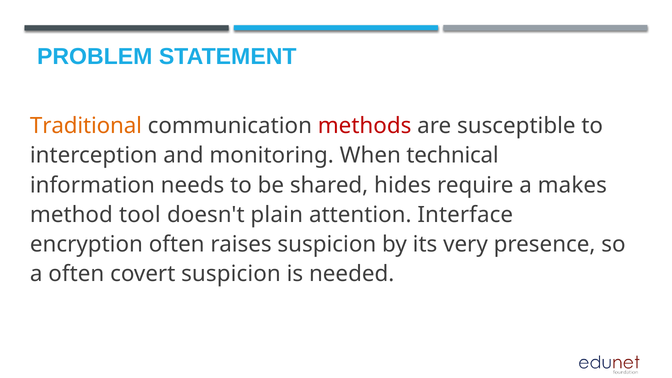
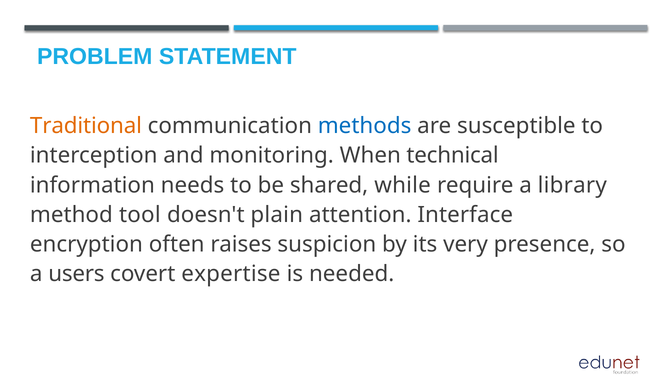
methods colour: red -> blue
hides: hides -> while
makes: makes -> library
a often: often -> users
covert suspicion: suspicion -> expertise
